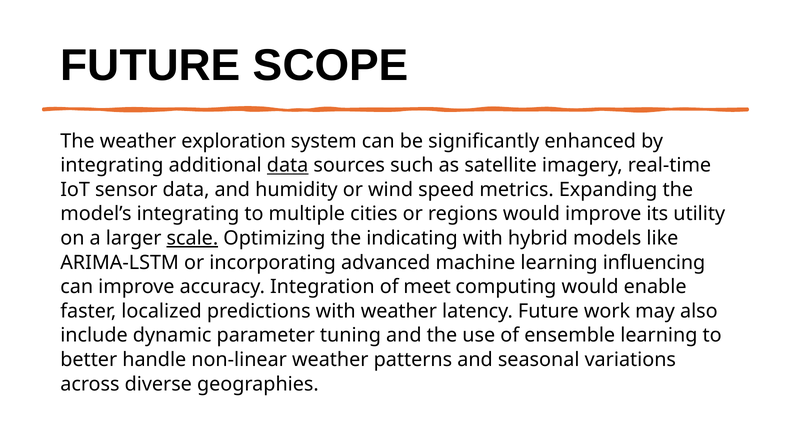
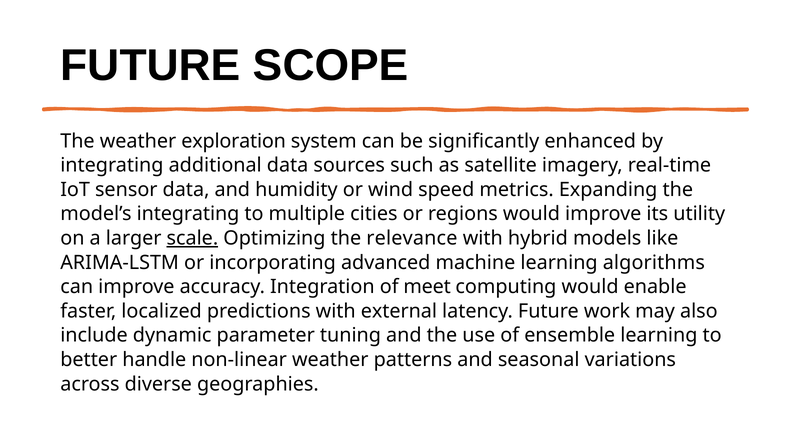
data at (288, 165) underline: present -> none
indicating: indicating -> relevance
influencing: influencing -> algorithms
with weather: weather -> external
